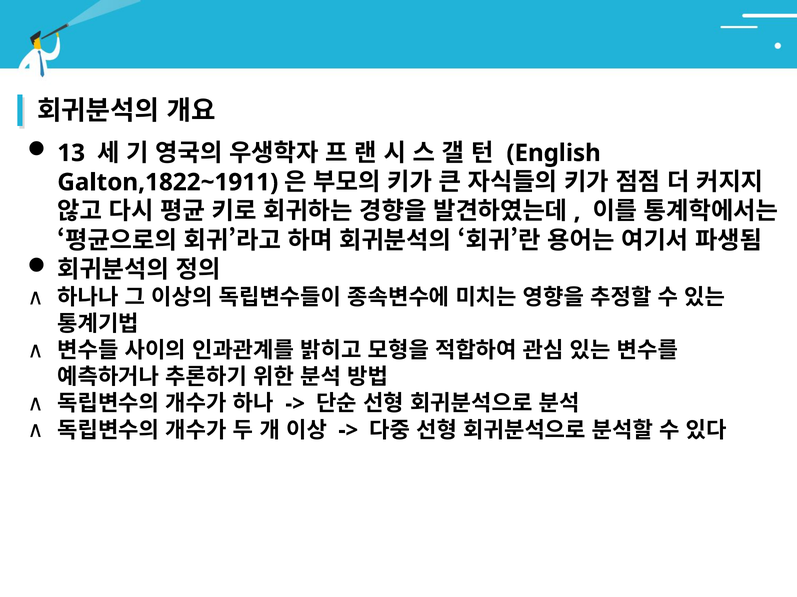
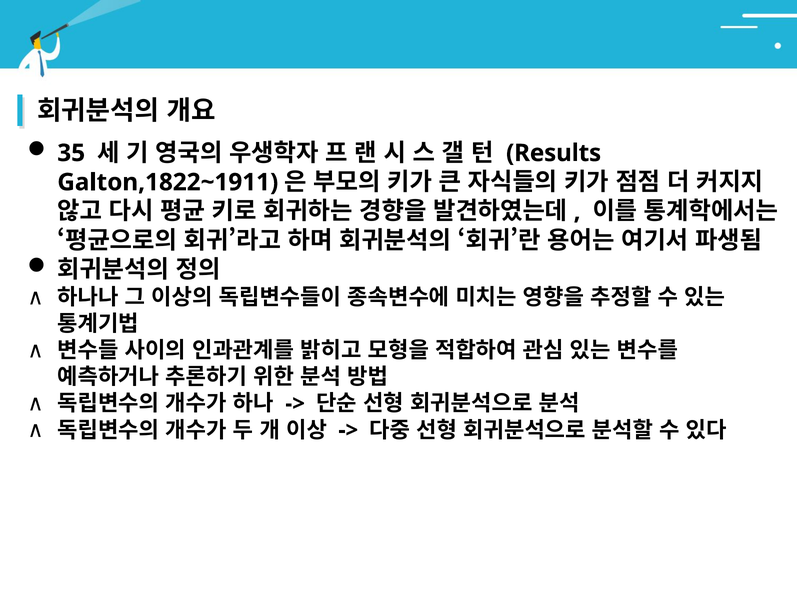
13: 13 -> 35
English: English -> Results
